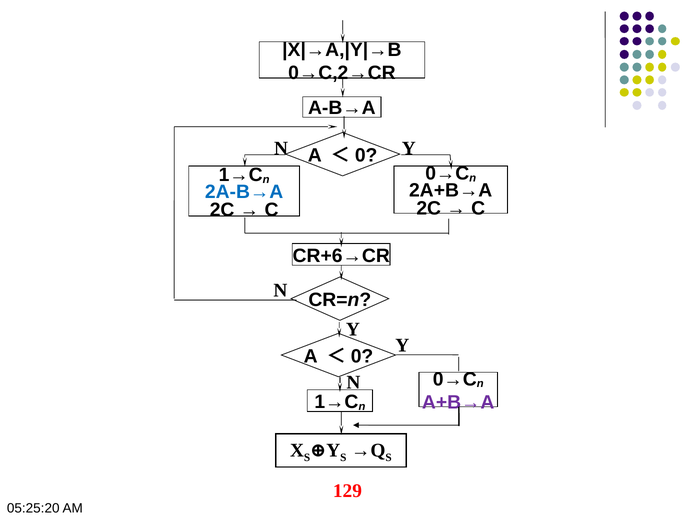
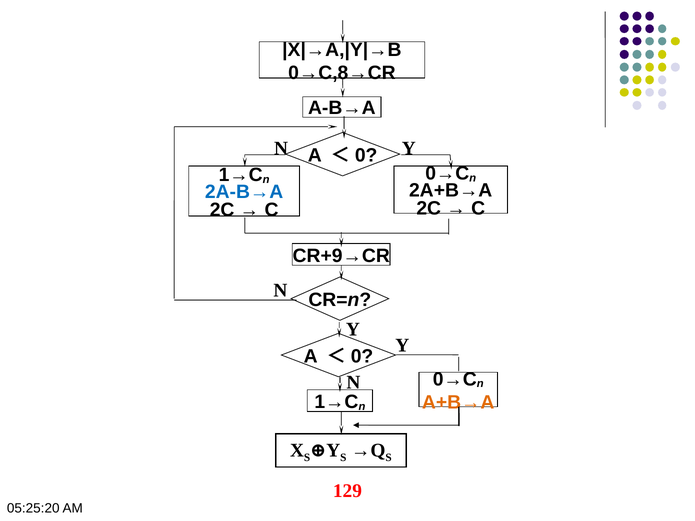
0→C,2→CR: 0→C,2→CR -> 0→C,8→CR
CR+6→CR: CR+6→CR -> CR+9→CR
A+B→A colour: purple -> orange
